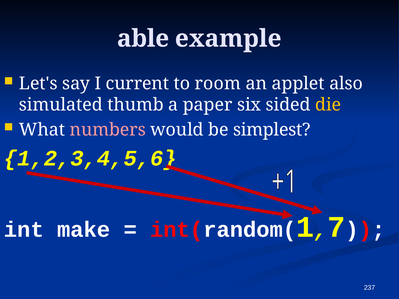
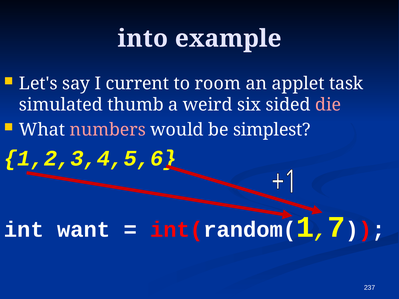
able: able -> into
also: also -> task
paper: paper -> weird
die colour: yellow -> pink
make: make -> want
